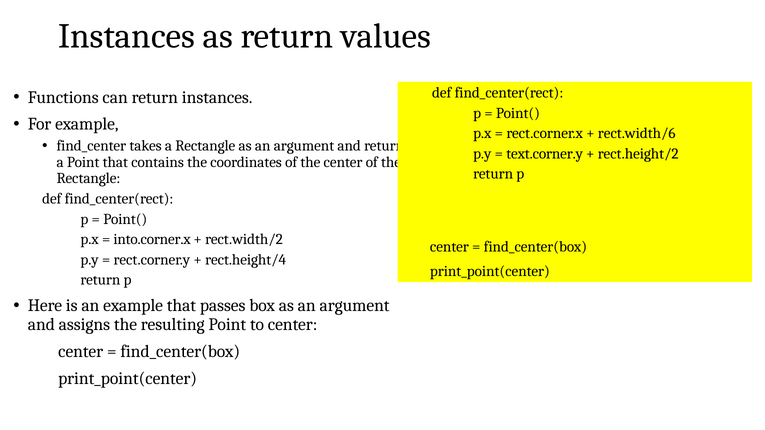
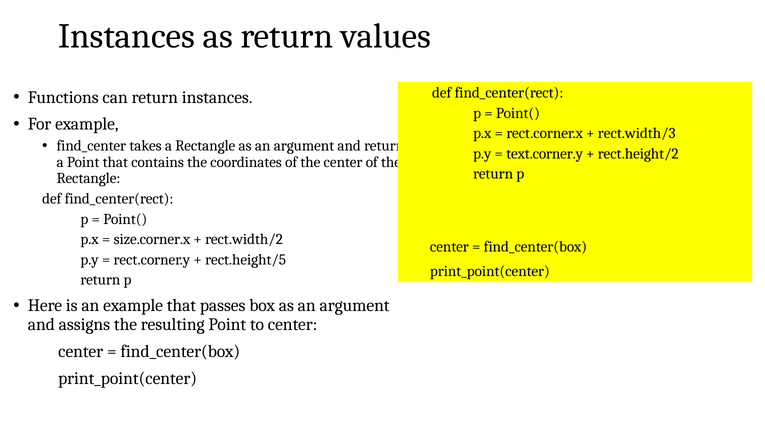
rect.width/6: rect.width/6 -> rect.width/3
into.corner.x: into.corner.x -> size.corner.x
rect.height/4: rect.height/4 -> rect.height/5
